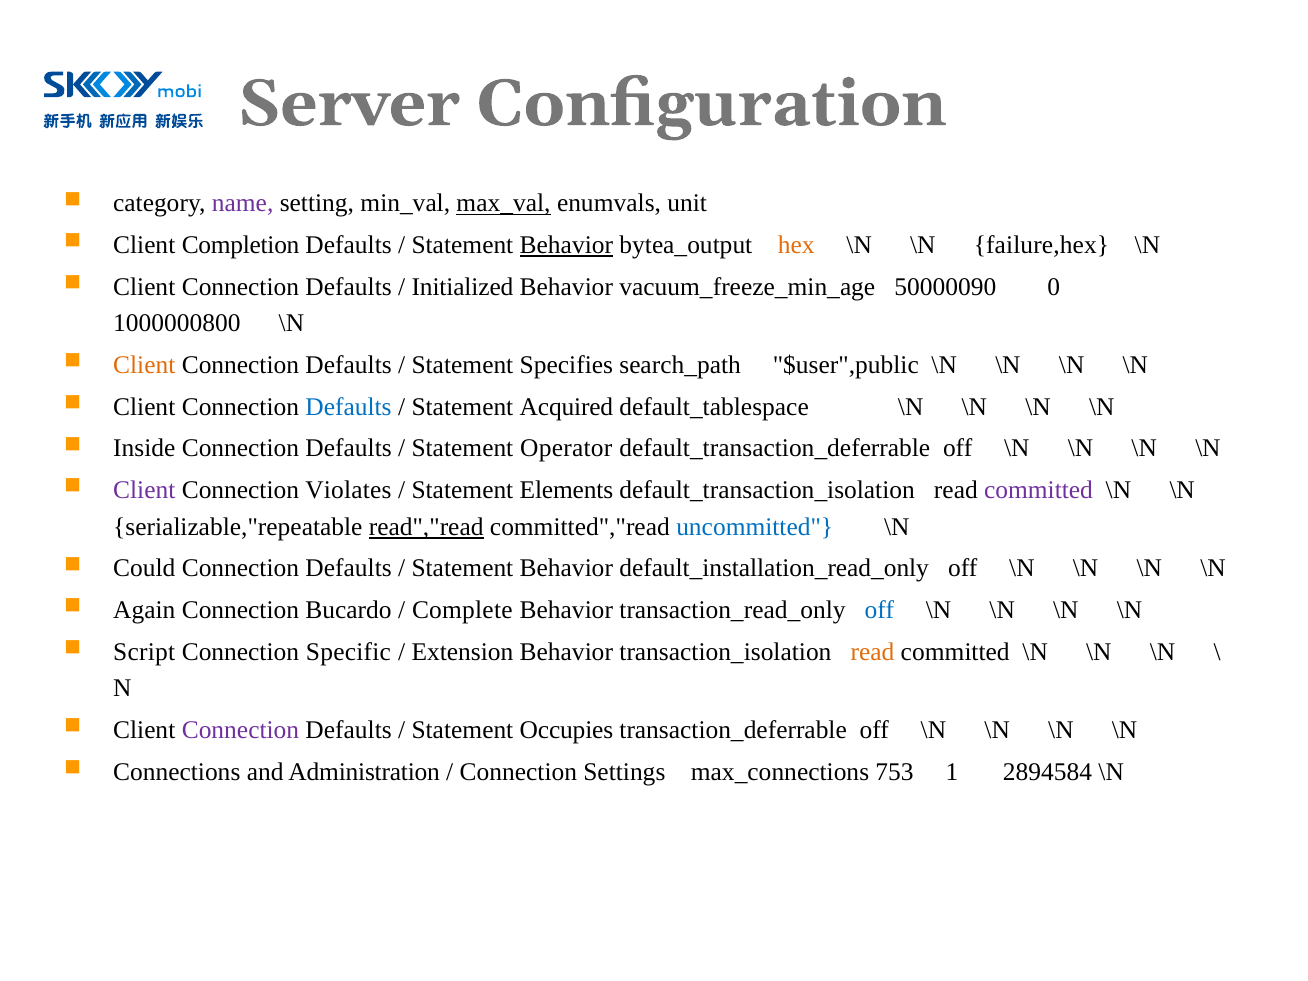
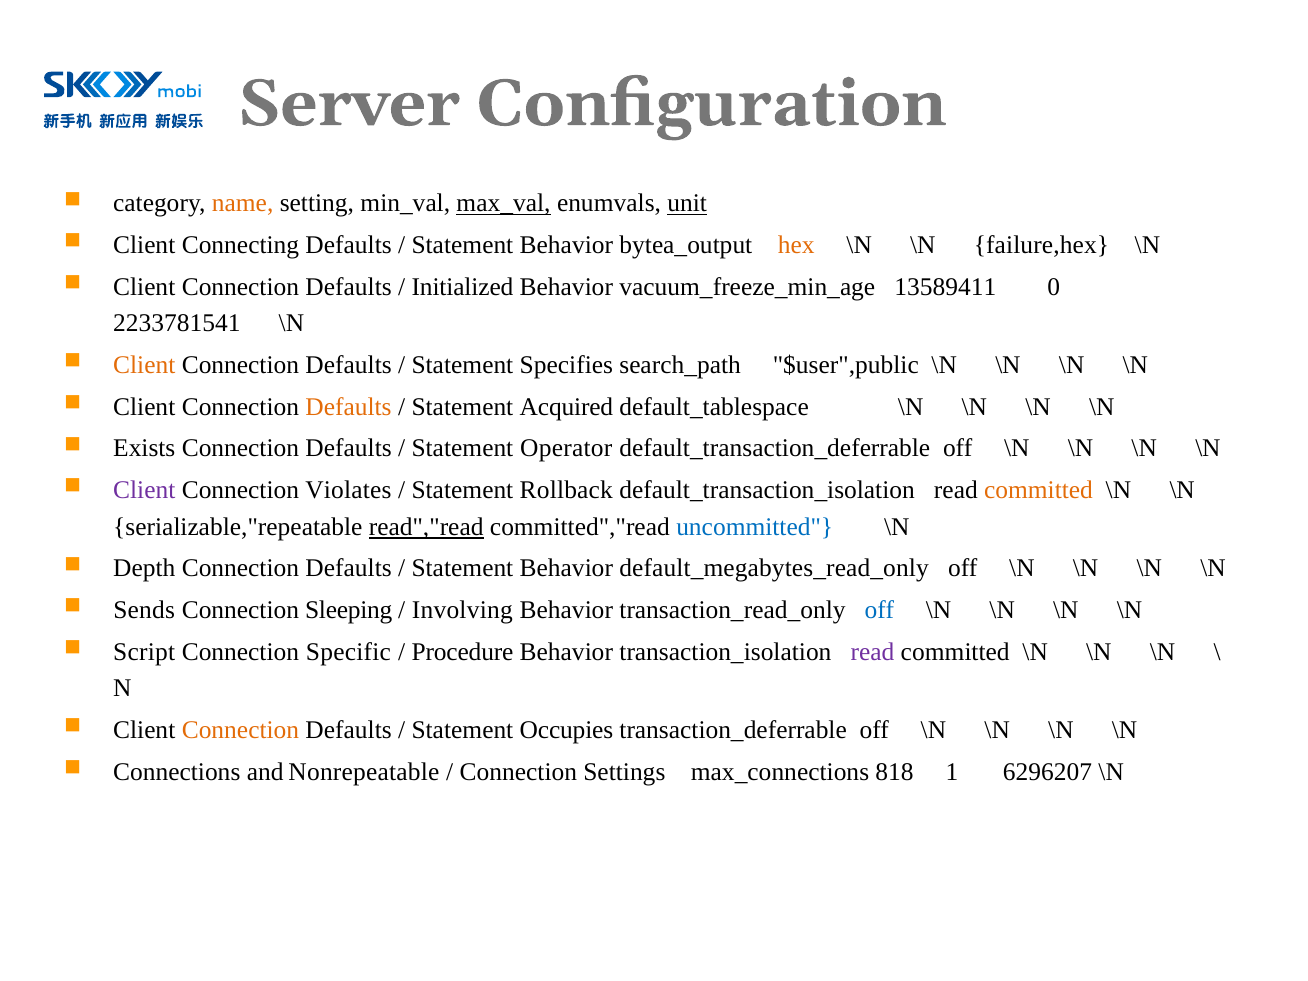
name colour: purple -> orange
unit underline: none -> present
Completion: Completion -> Connecting
Behavior at (566, 245) underline: present -> none
50000090: 50000090 -> 13589411
1000000800: 1000000800 -> 2233781541
Defaults at (349, 407) colour: blue -> orange
Inside: Inside -> Exists
Elements: Elements -> Rollback
committed at (1038, 490) colour: purple -> orange
Could: Could -> Depth
default_installation_read_only: default_installation_read_only -> default_megabytes_read_only
Again: Again -> Sends
Bucardo: Bucardo -> Sleeping
Complete: Complete -> Involving
Extension: Extension -> Procedure
read at (873, 652) colour: orange -> purple
Connection at (240, 730) colour: purple -> orange
Administration: Administration -> Nonrepeatable
753: 753 -> 818
2894584: 2894584 -> 6296207
